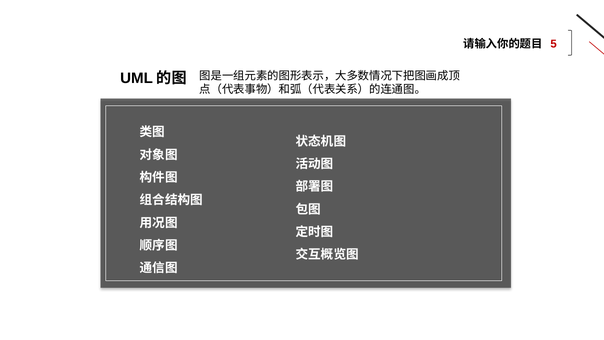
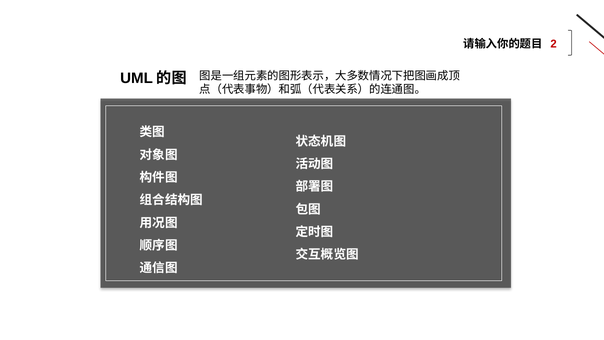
5: 5 -> 2
